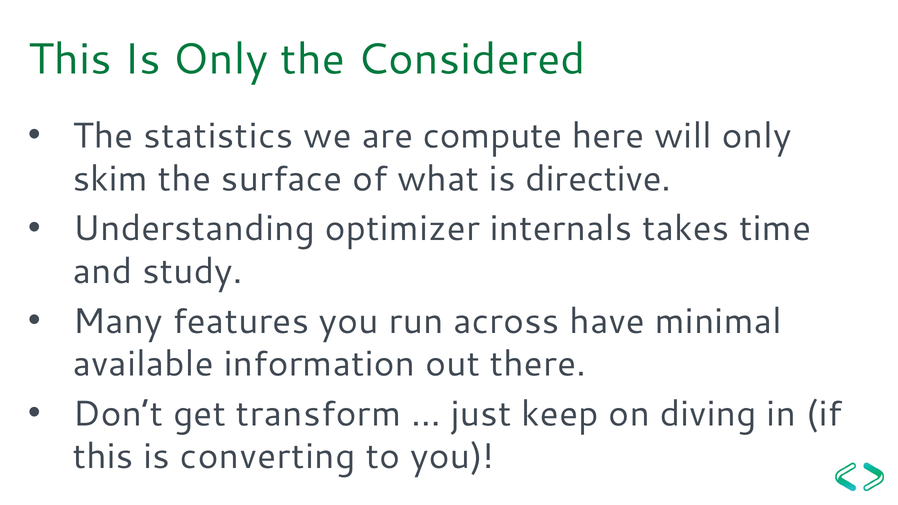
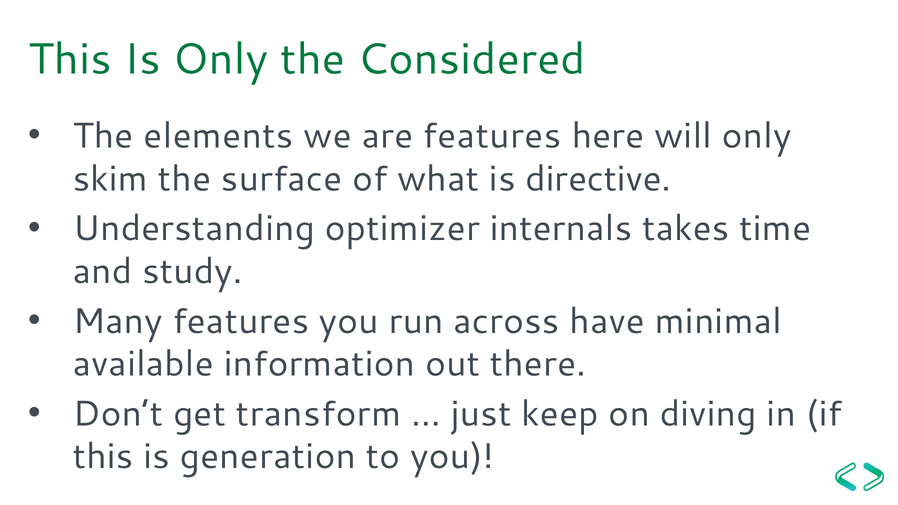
statistics: statistics -> elements
are compute: compute -> features
converting: converting -> generation
